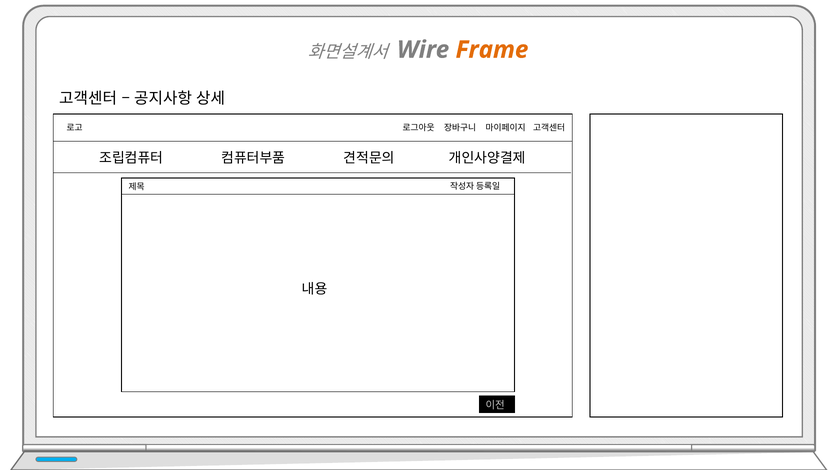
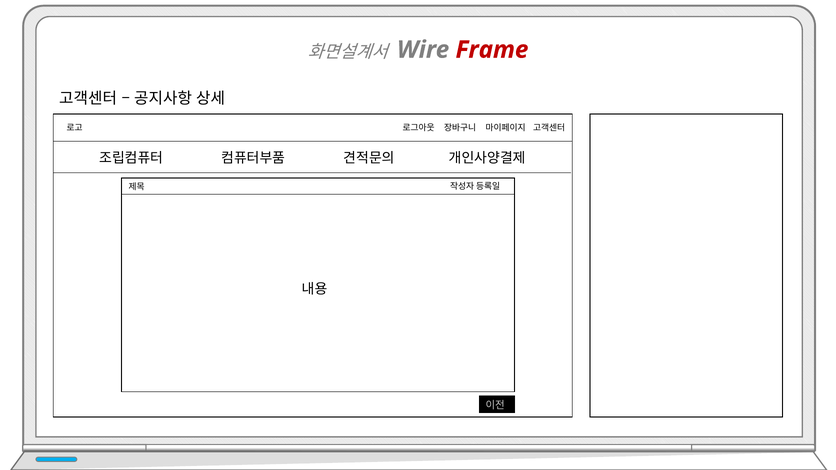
Frame colour: orange -> red
